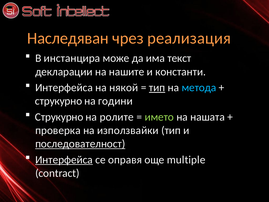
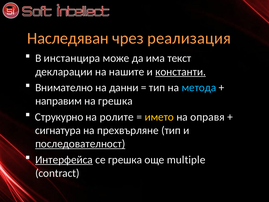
константи underline: none -> present
Интерфейса at (64, 87): Интерфейса -> Внимателно
някой: някой -> данни
тип at (157, 87) underline: present -> none
струкурно at (59, 101): струкурно -> направим
на години: години -> грешка
името colour: light green -> yellow
нашата: нашата -> оправя
проверка: проверка -> сигнатура
използвайки: използвайки -> прехвърляне
се оправя: оправя -> грешка
